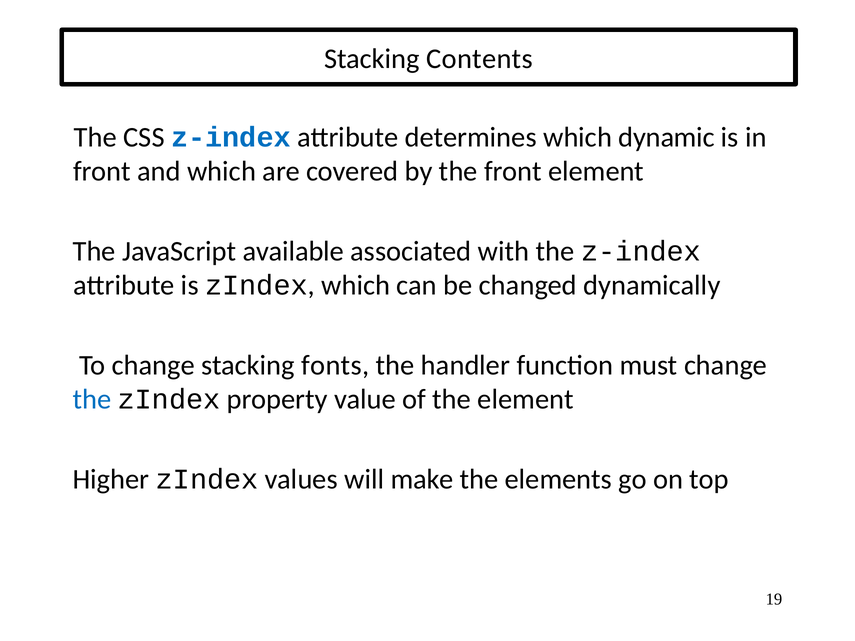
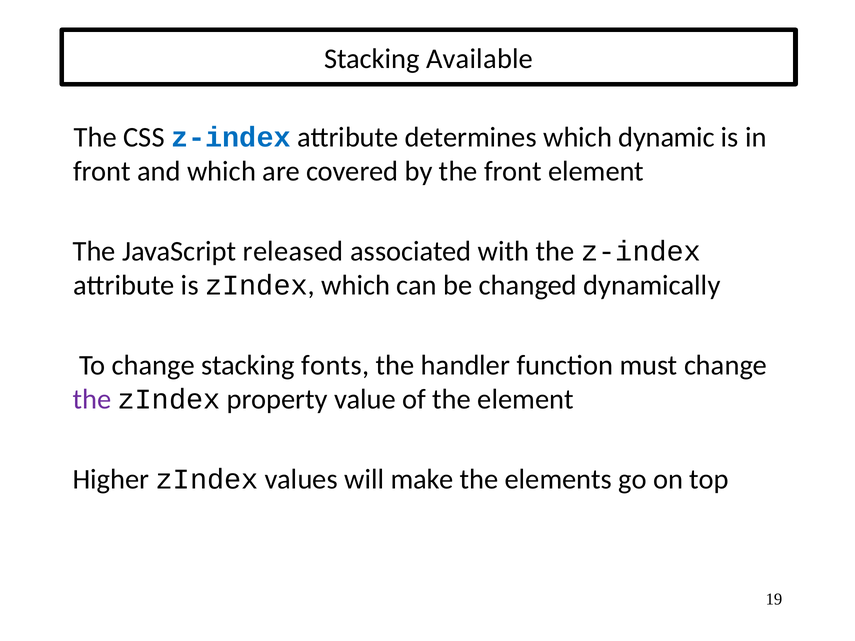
Contents: Contents -> Available
available: available -> released
the at (92, 400) colour: blue -> purple
